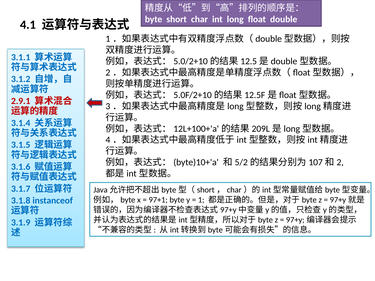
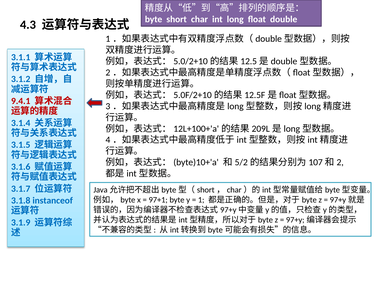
4.1: 4.1 -> 4.3
2.9.1: 2.9.1 -> 9.4.1
